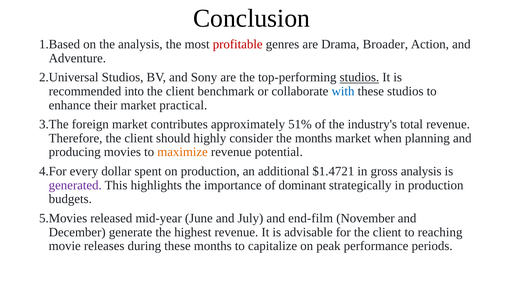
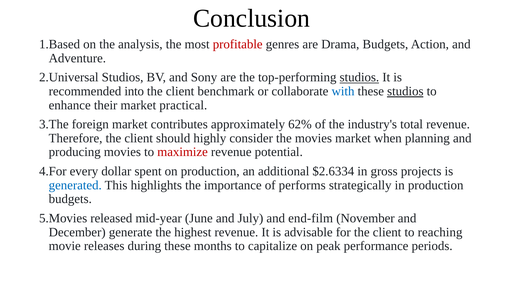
Drama Broader: Broader -> Budgets
studios at (405, 91) underline: none -> present
51%: 51% -> 62%
the months: months -> movies
maximize colour: orange -> red
$1.4721: $1.4721 -> $2.6334
gross analysis: analysis -> projects
generated colour: purple -> blue
dominant: dominant -> performs
